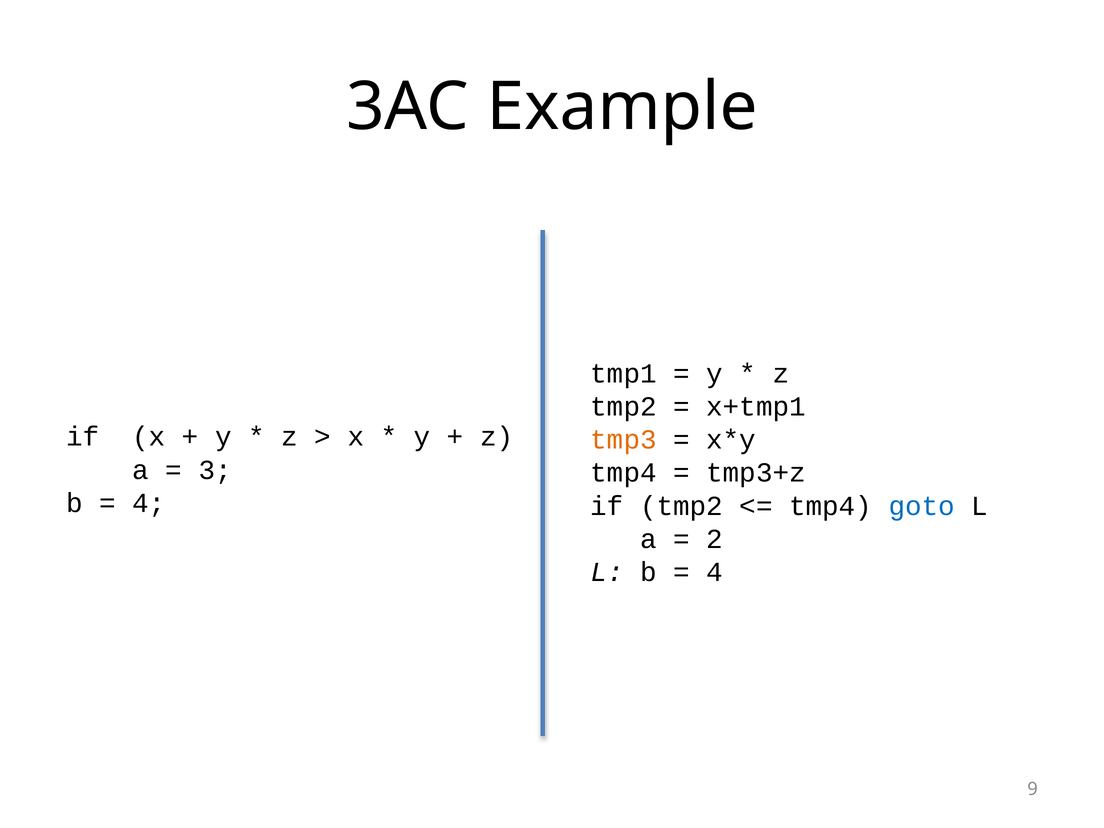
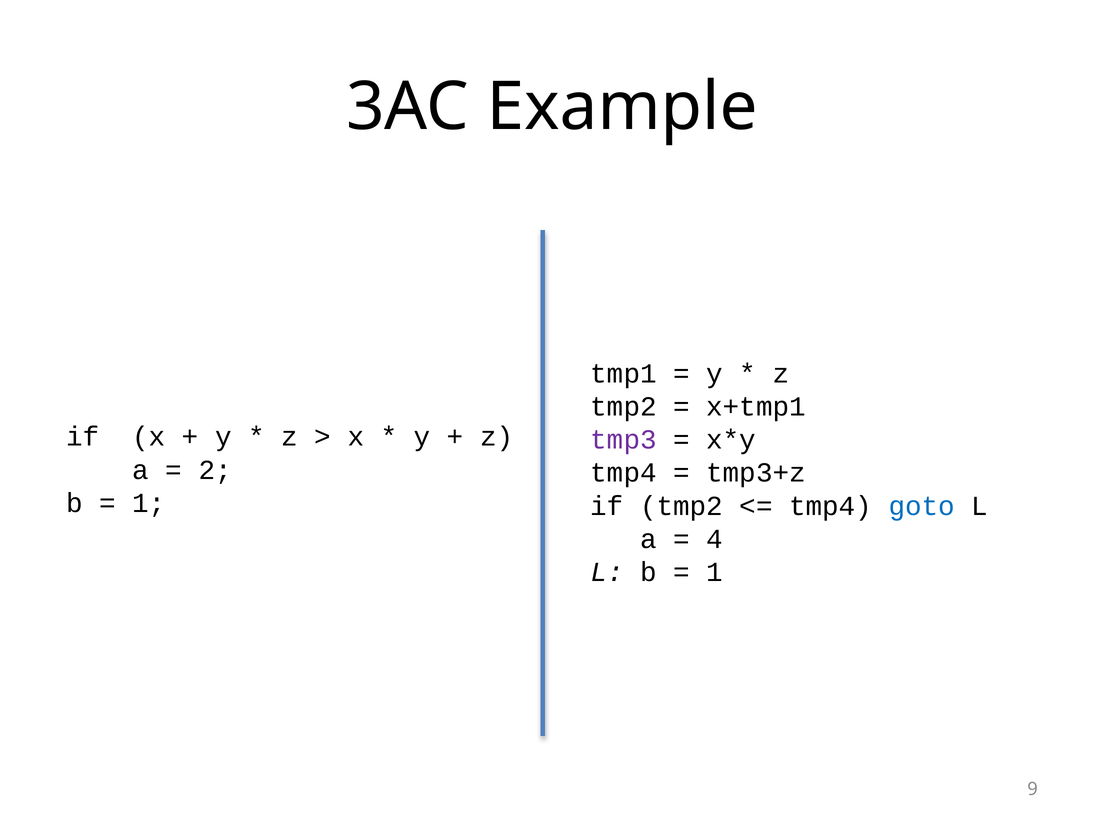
tmp3 colour: orange -> purple
3: 3 -> 2
4 at (149, 503): 4 -> 1
2: 2 -> 4
4 at (715, 572): 4 -> 1
